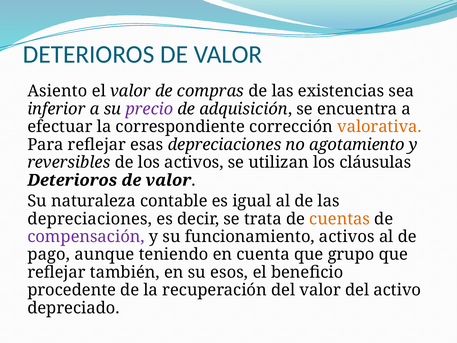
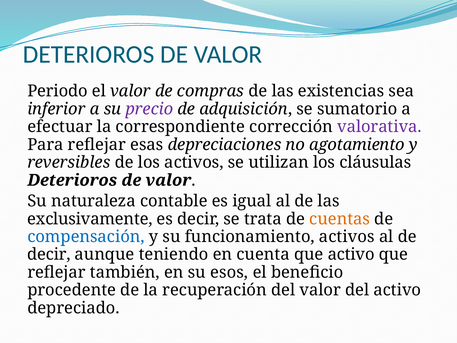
Asiento: Asiento -> Periodo
encuentra: encuentra -> sumatorio
valorativa colour: orange -> purple
depreciaciones at (90, 219): depreciaciones -> exclusivamente
compensación colour: purple -> blue
pago at (49, 254): pago -> decir
que grupo: grupo -> activo
